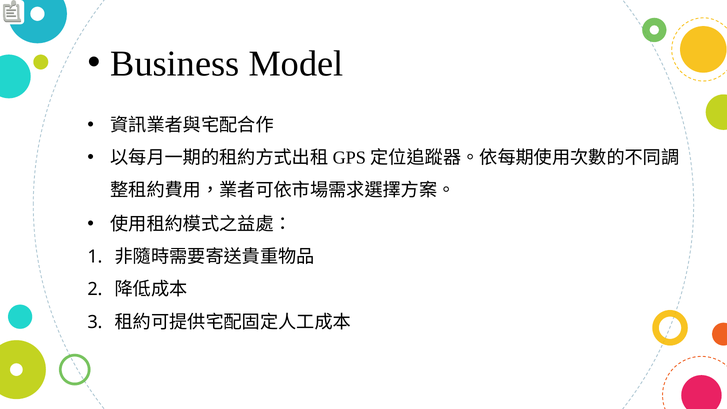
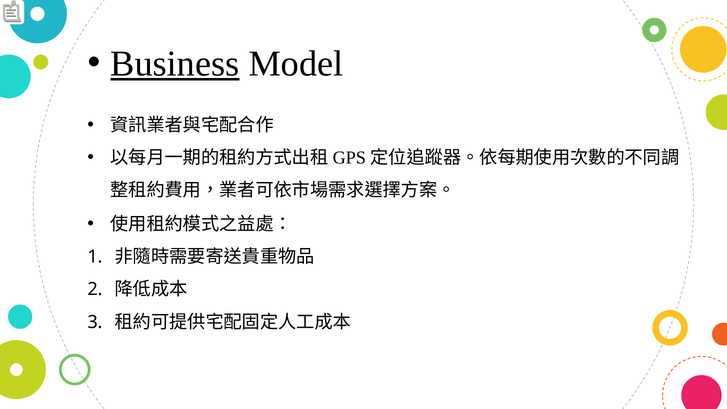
Business underline: none -> present
